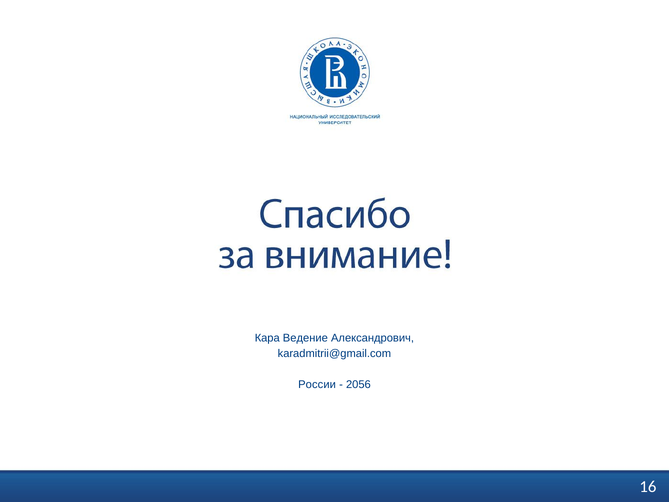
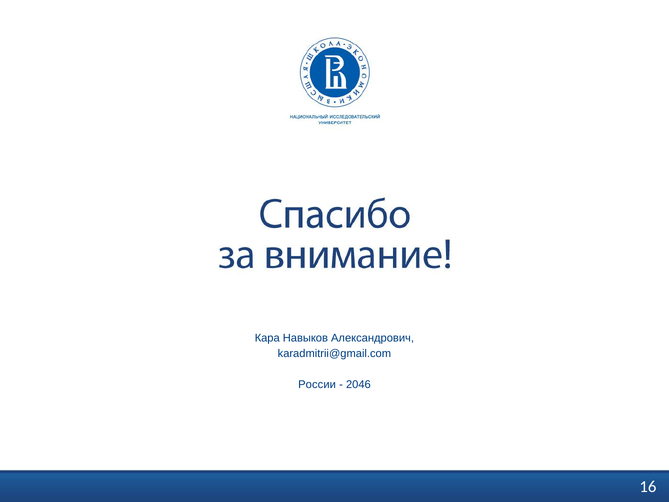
Ведение: Ведение -> Навыков
2056: 2056 -> 2046
